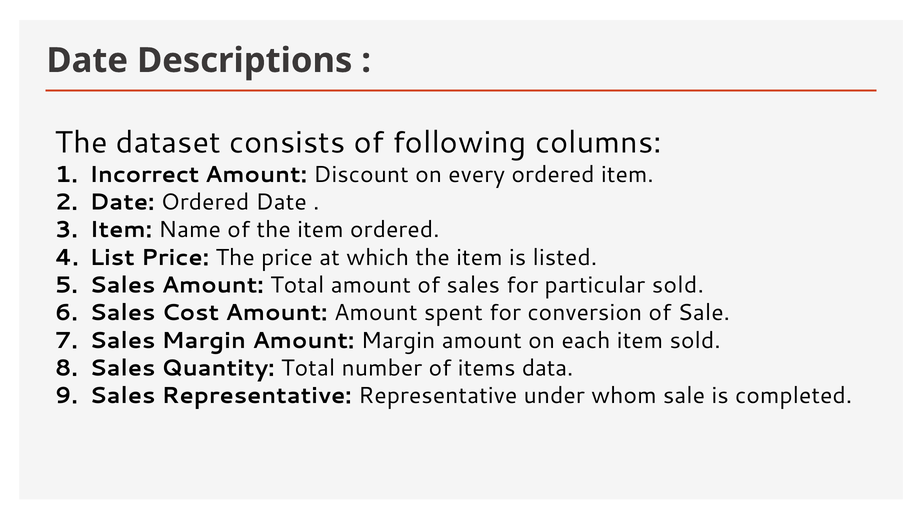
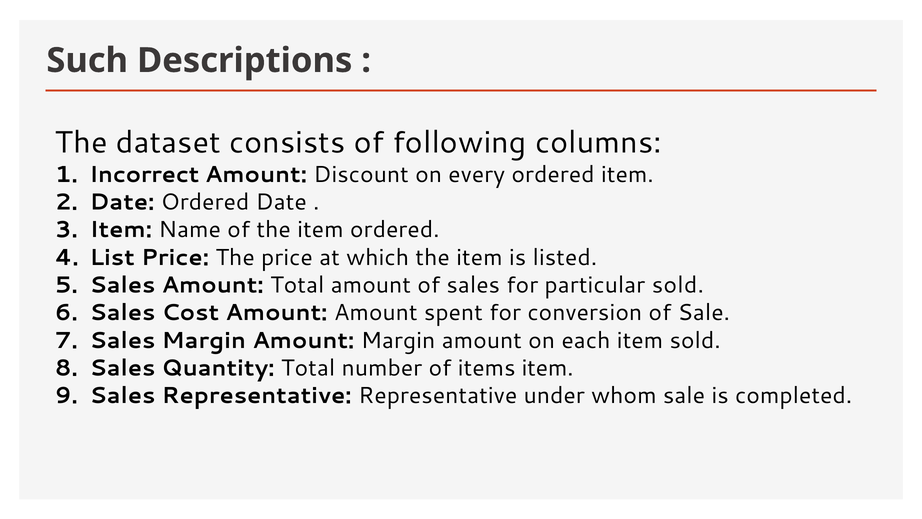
Date at (87, 60): Date -> Such
items data: data -> item
